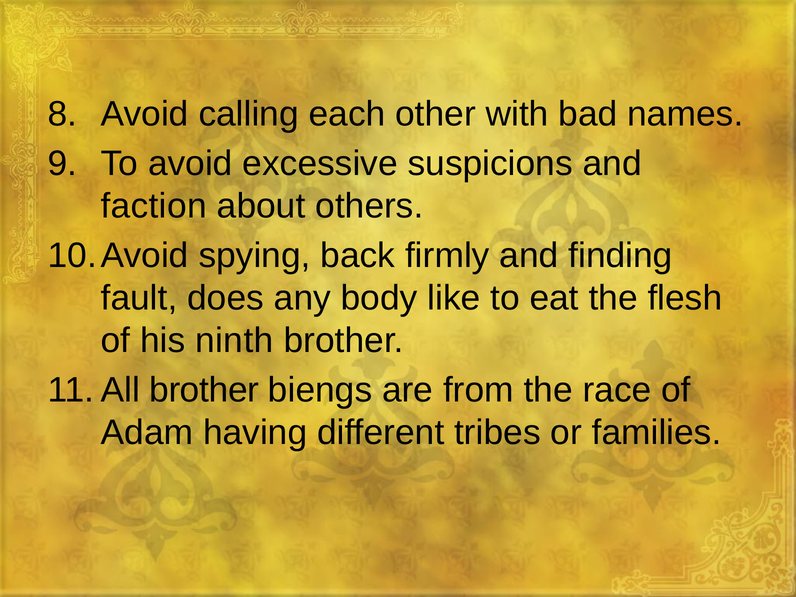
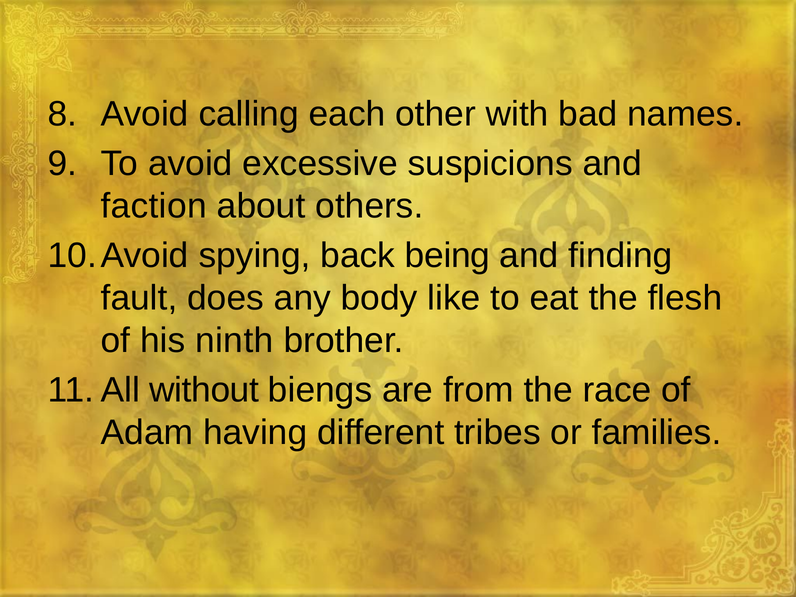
firmly: firmly -> being
brother at (204, 390): brother -> without
